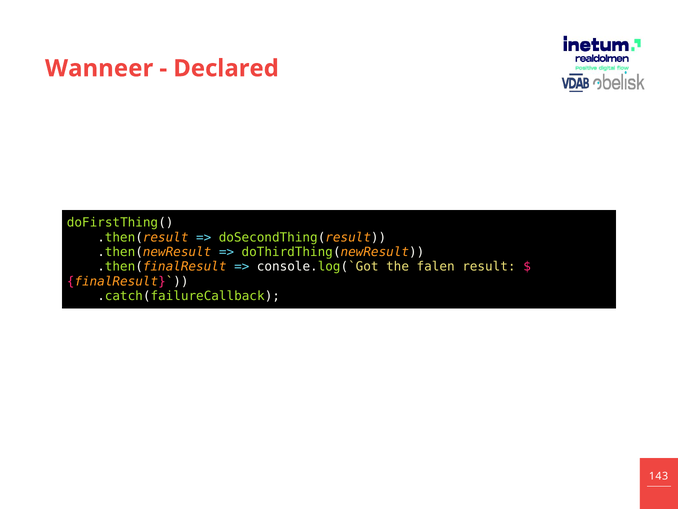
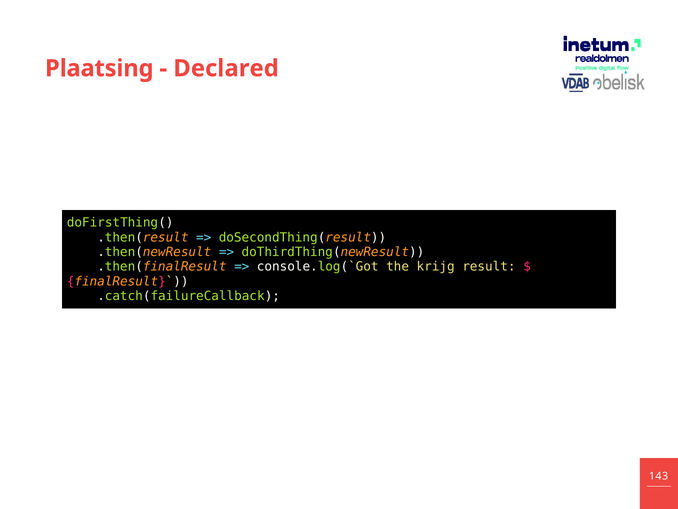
Wanneer: Wanneer -> Plaatsing
falen: falen -> krijg
